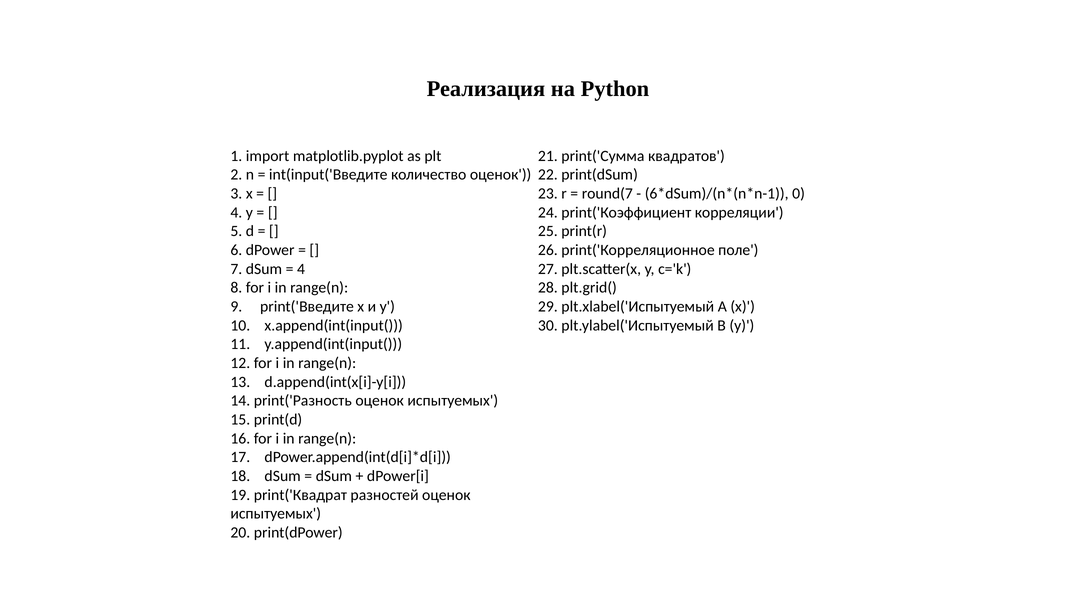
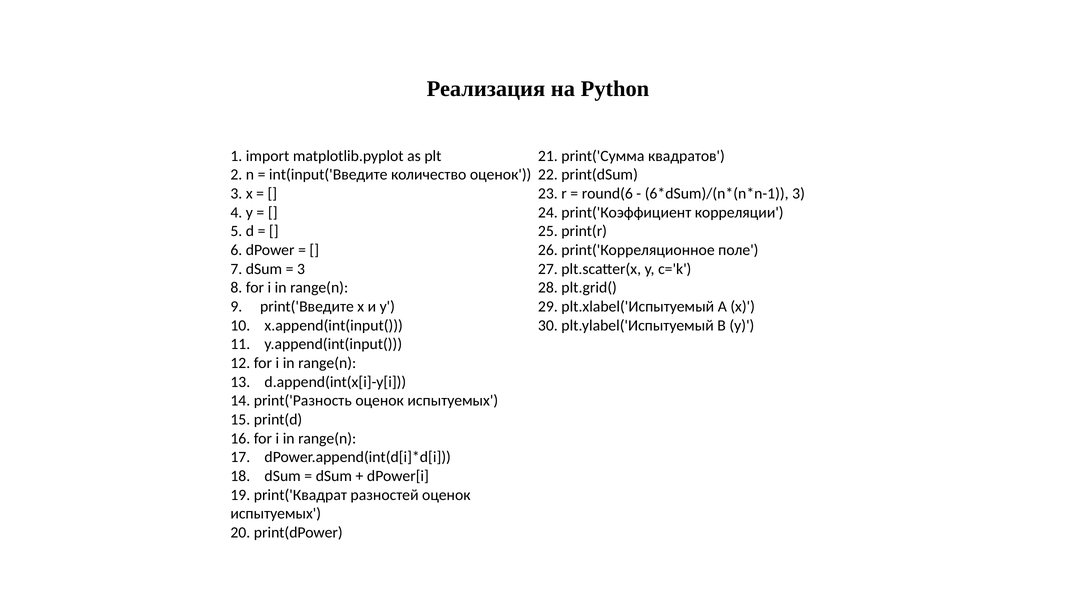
round(7: round(7 -> round(6
0 at (799, 194): 0 -> 3
4 at (301, 269): 4 -> 3
